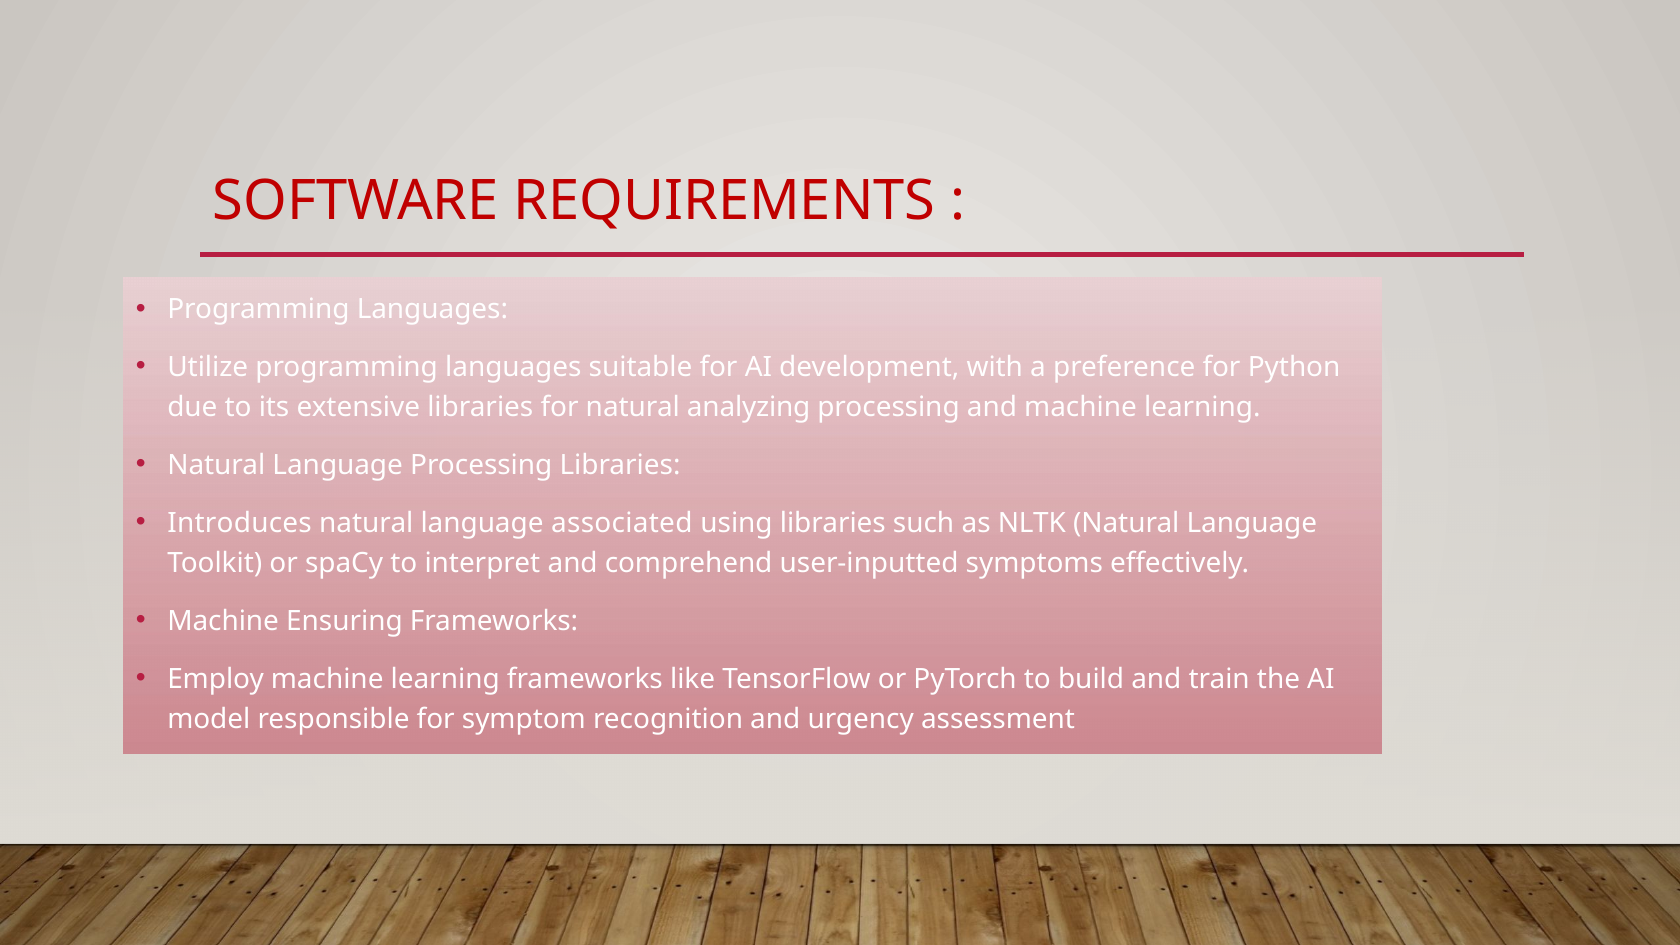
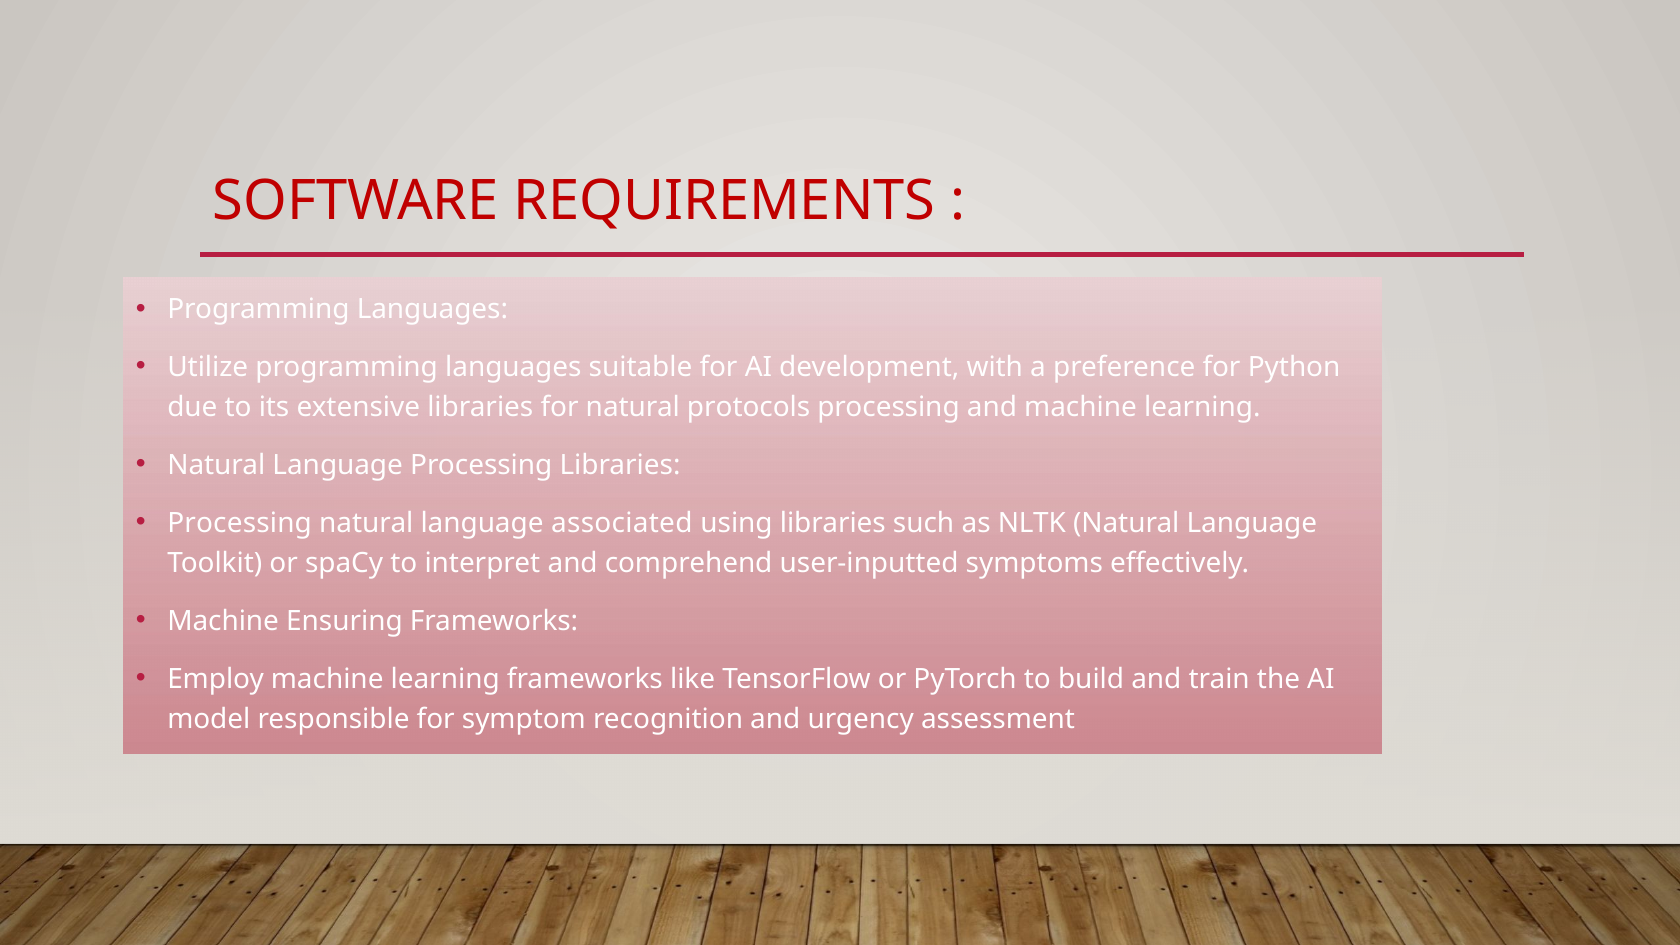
analyzing: analyzing -> protocols
Introduces at (240, 523): Introduces -> Processing
